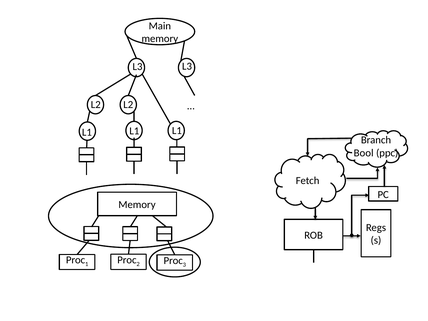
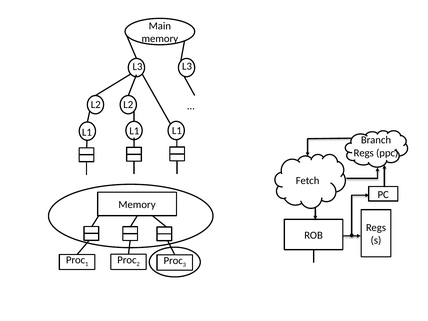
Bool at (364, 153): Bool -> Regs
